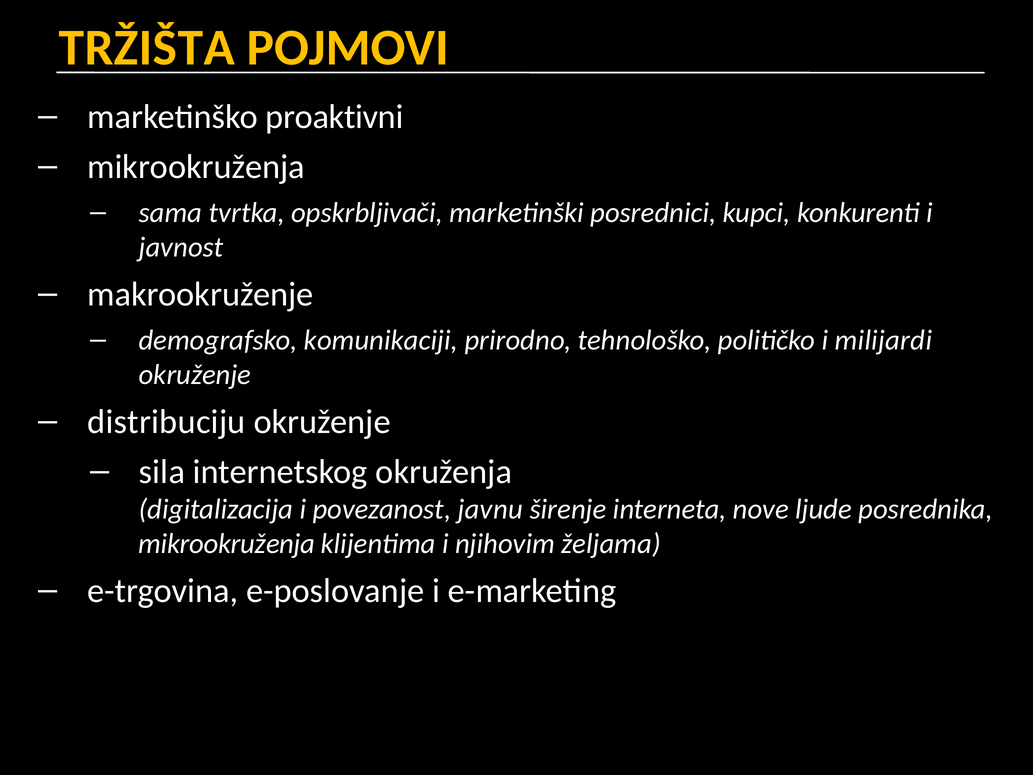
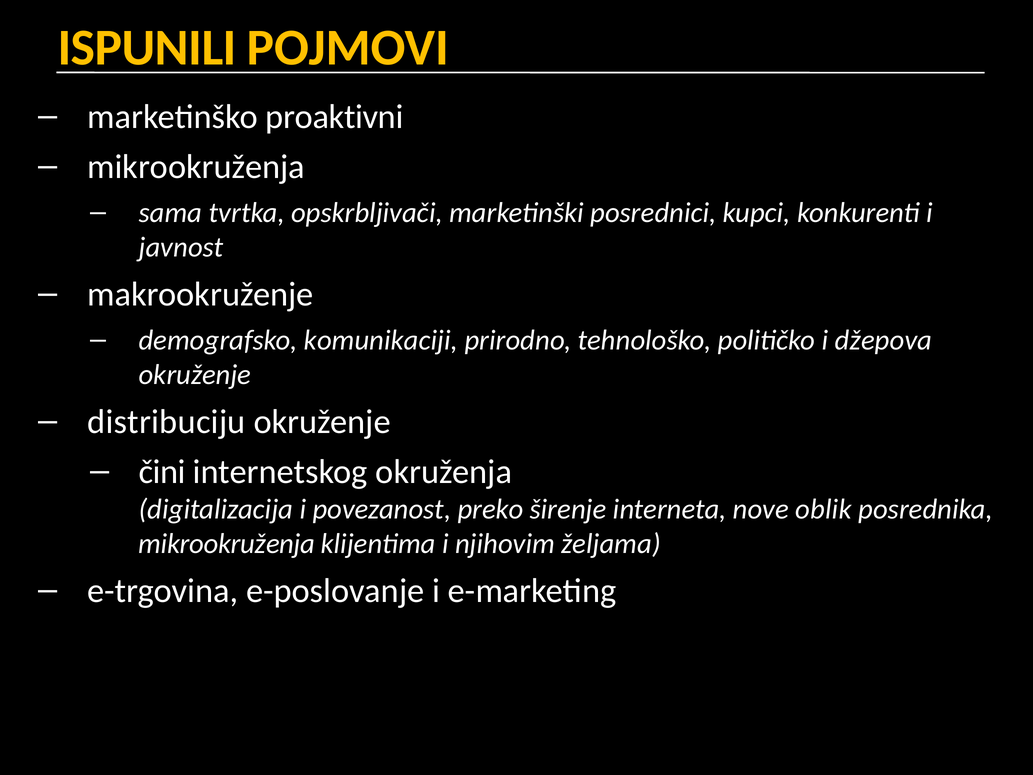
TRŽIŠTA: TRŽIŠTA -> ISPUNILI
milijardi: milijardi -> džepova
sila: sila -> čini
javnu: javnu -> preko
ljude: ljude -> oblik
